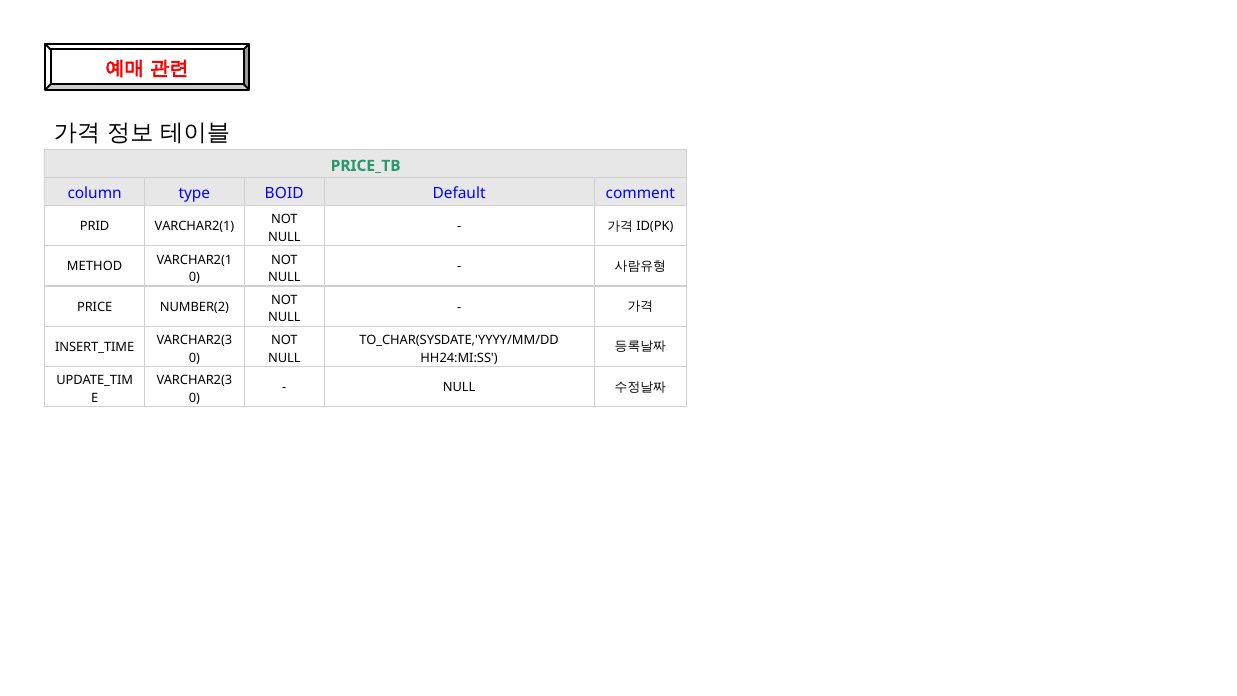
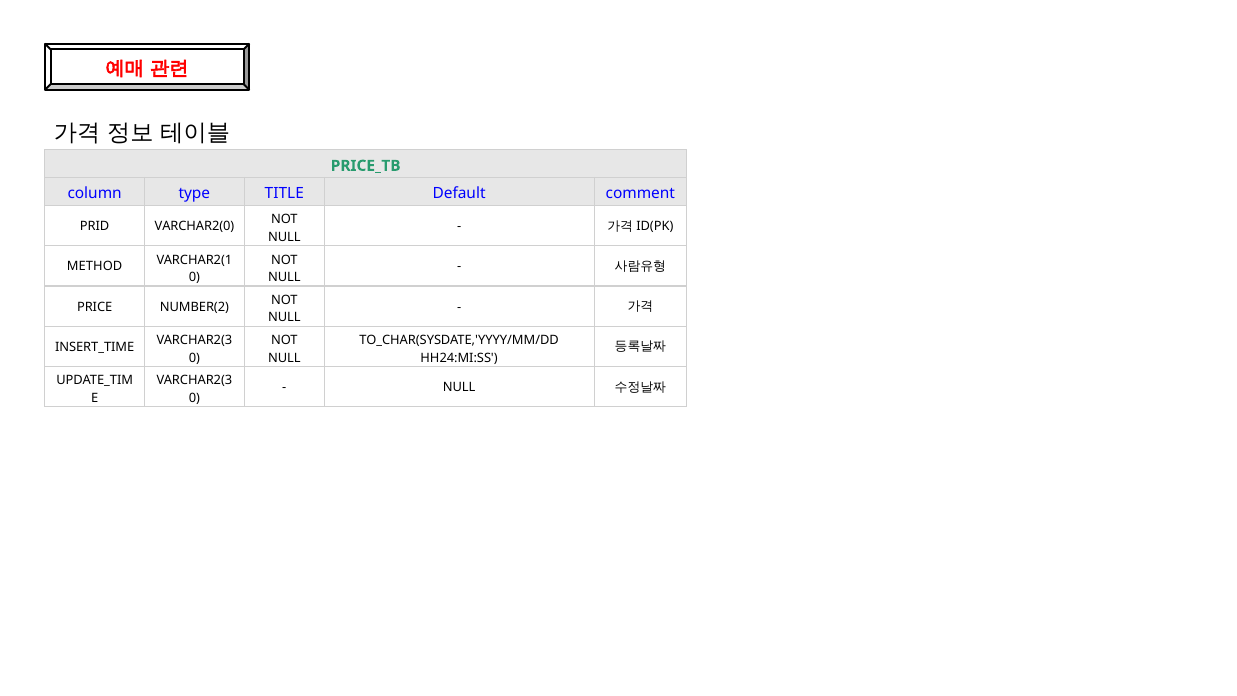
BOID: BOID -> TITLE
PRID VARCHAR2(1: VARCHAR2(1 -> VARCHAR2(0
